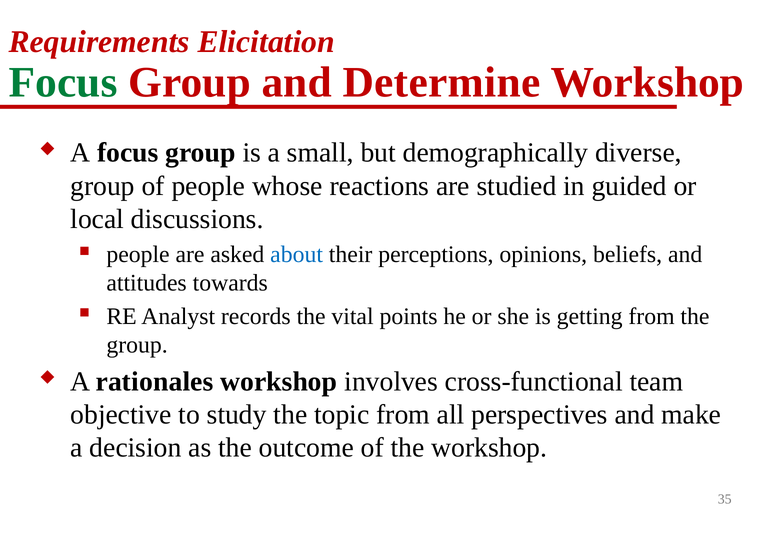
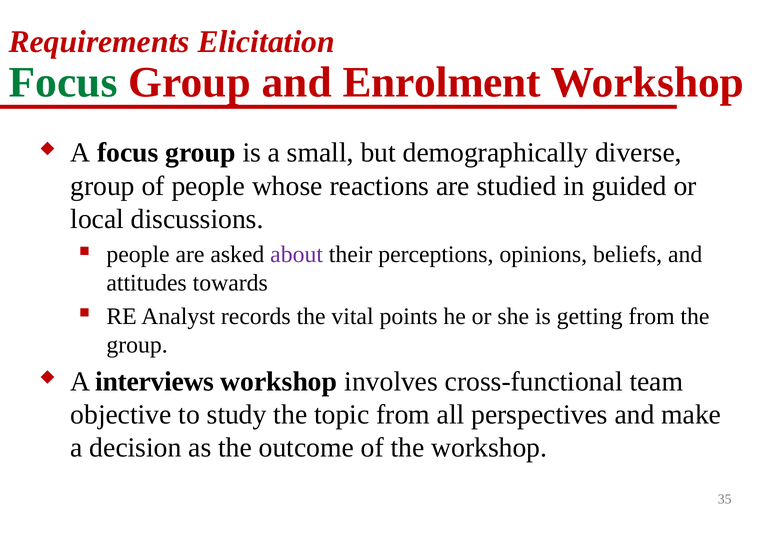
Determine: Determine -> Enrolment
about colour: blue -> purple
rationales: rationales -> interviews
